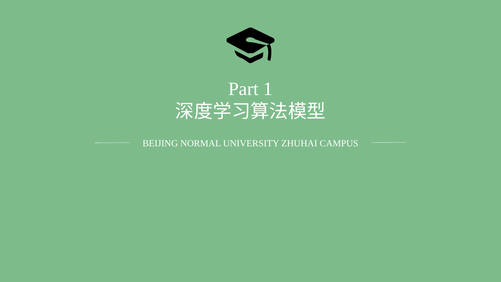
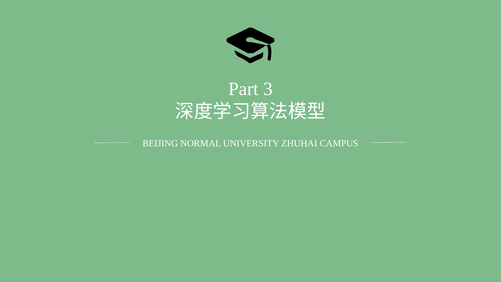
1: 1 -> 3
